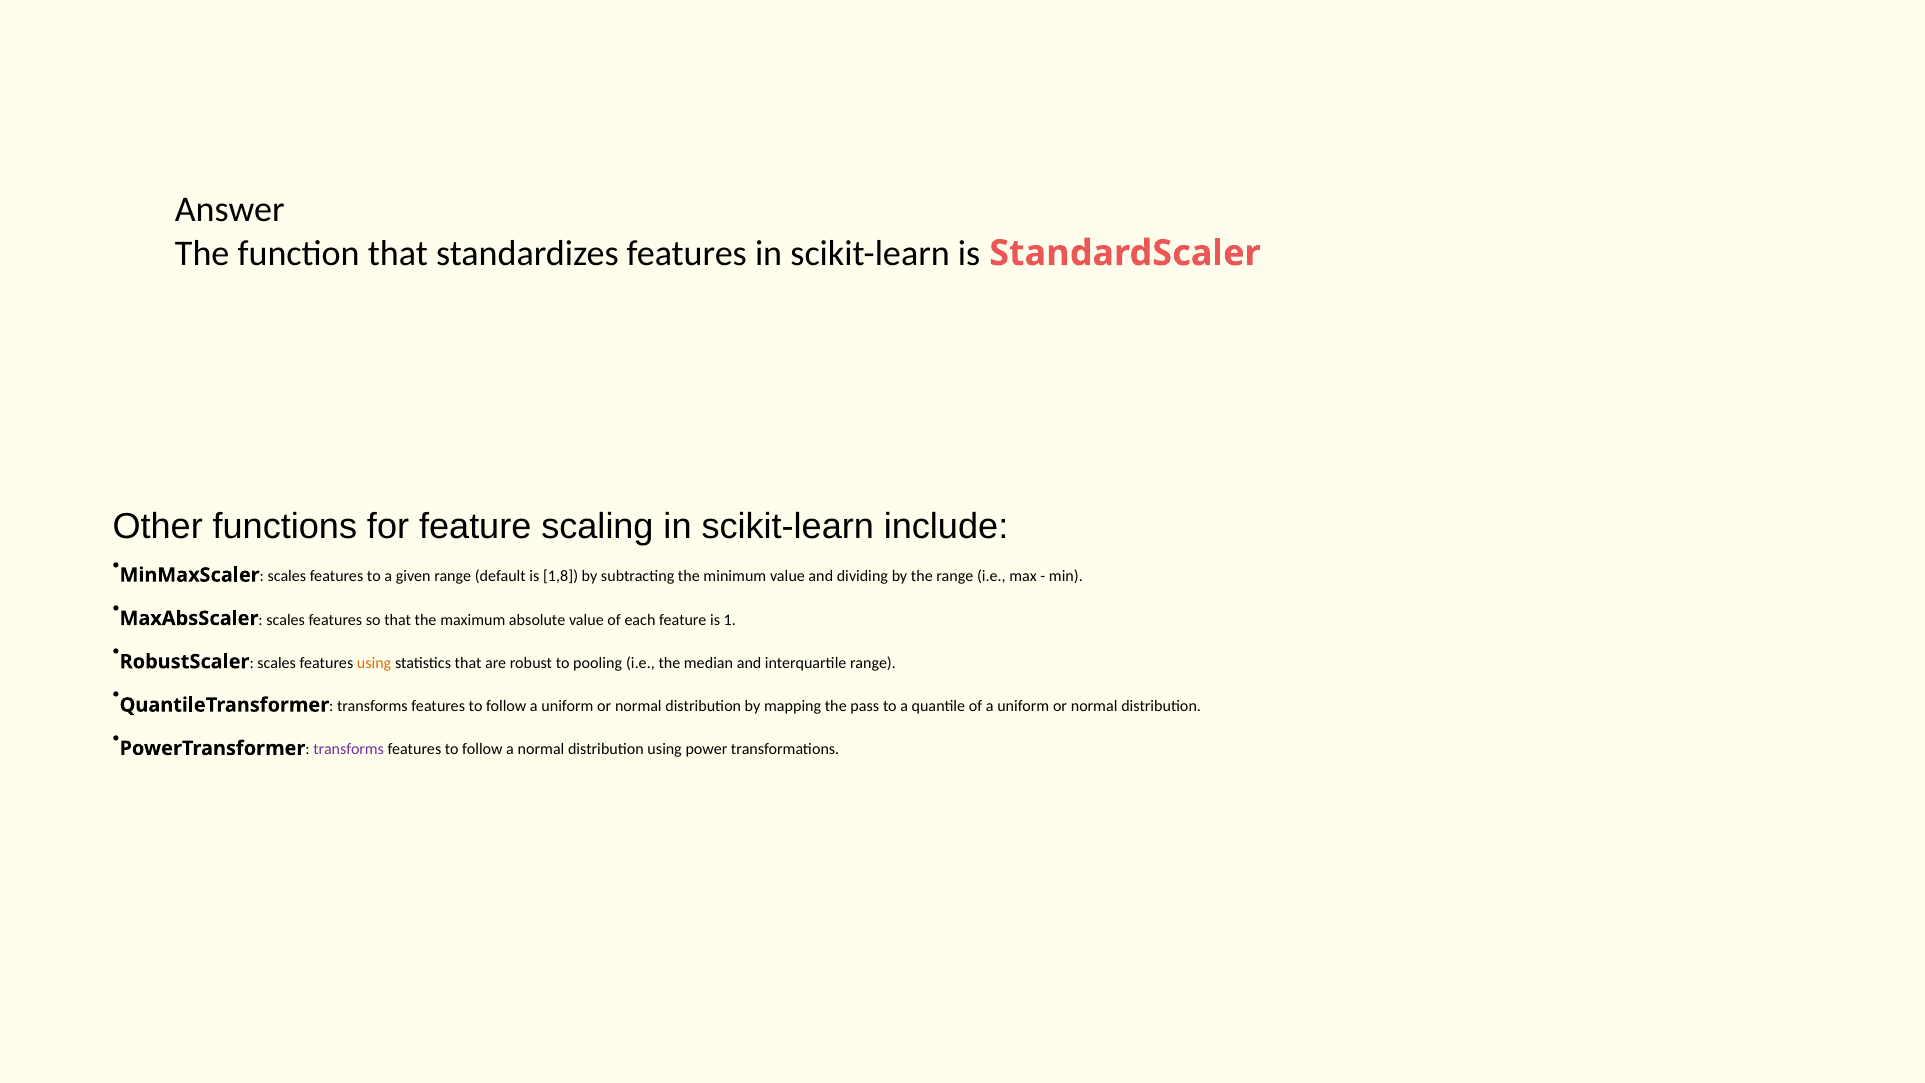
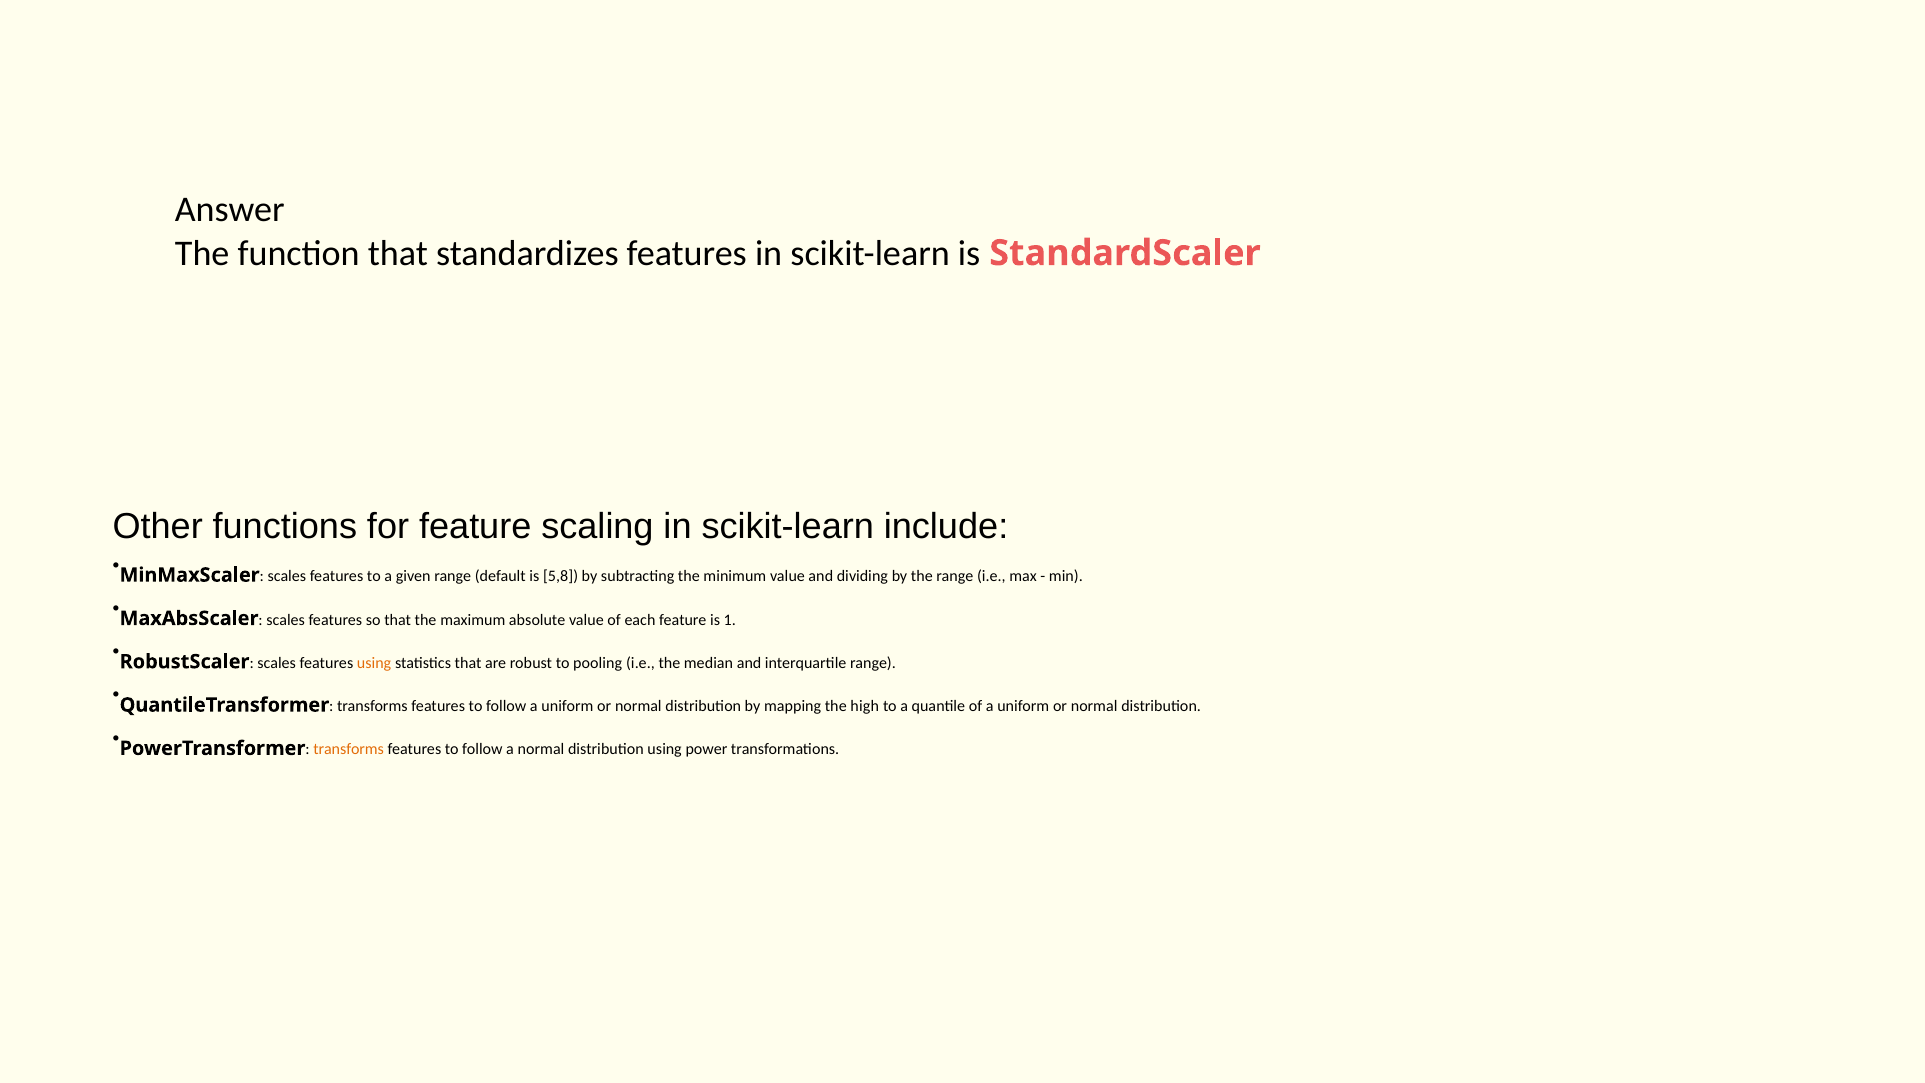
1,8: 1,8 -> 5,8
pass: pass -> high
transforms at (349, 750) colour: purple -> orange
